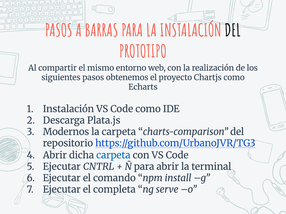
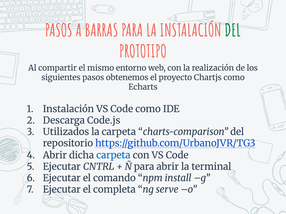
DEL at (233, 31) colour: black -> green
Plata.js: Plata.js -> Code.js
Modernos: Modernos -> Utilizados
